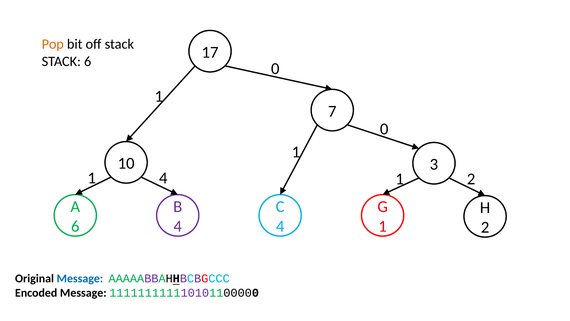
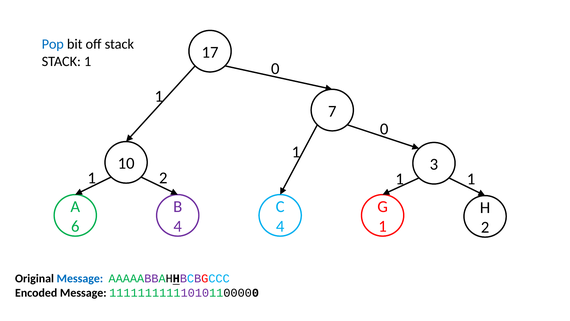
Pop colour: orange -> blue
STACK 6: 6 -> 1
1 4: 4 -> 2
1 2: 2 -> 1
